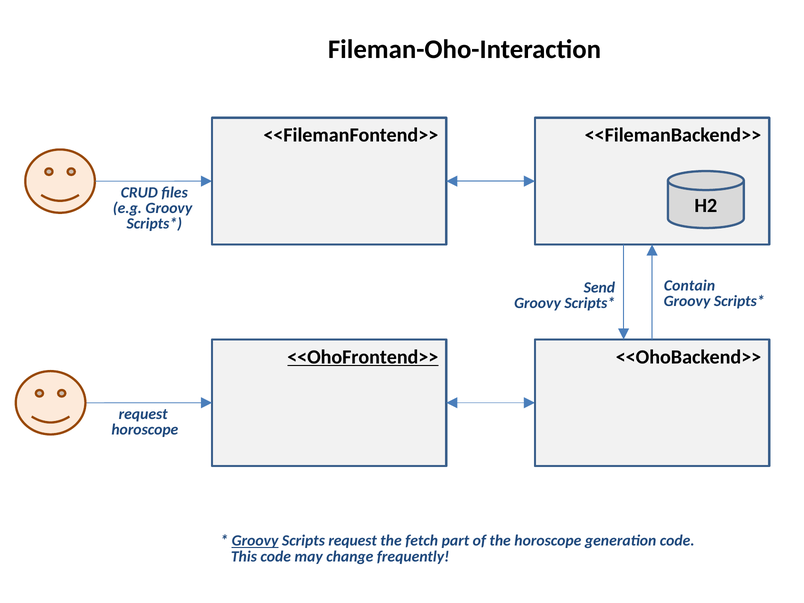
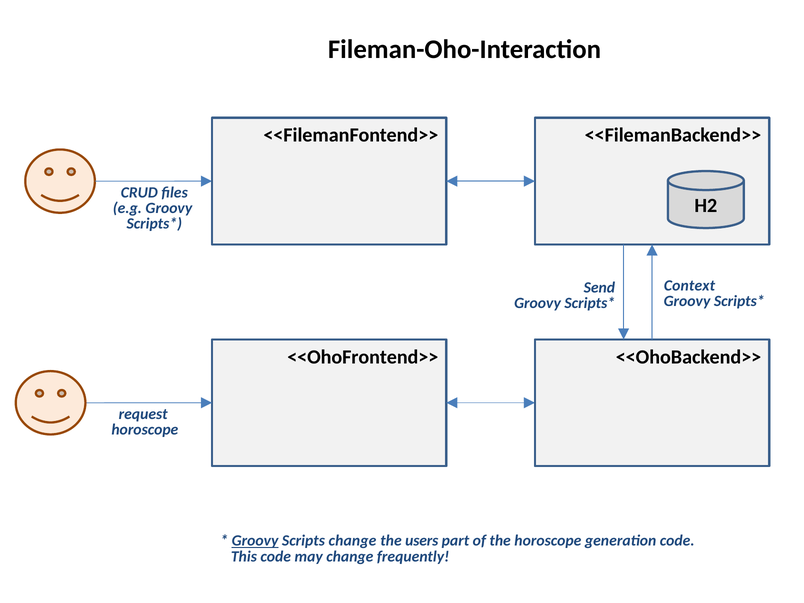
Contain: Contain -> Context
<<OhoFrontend>> underline: present -> none
Scripts request: request -> change
fetch: fetch -> users
